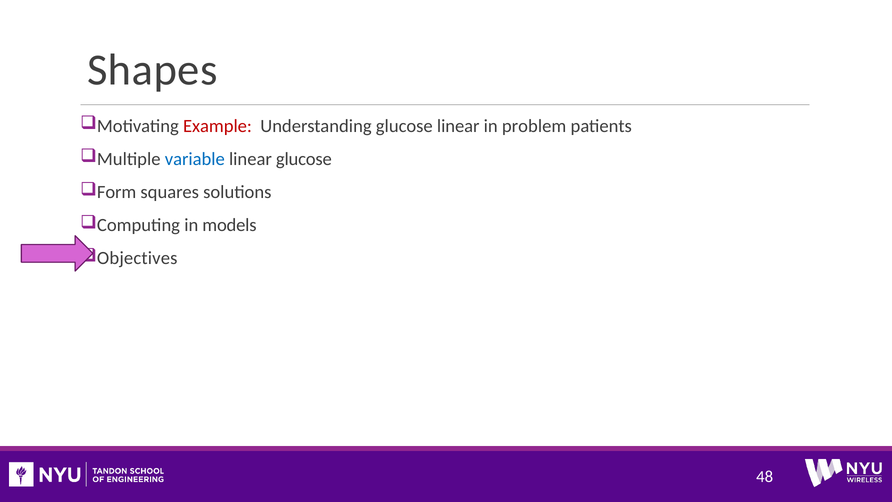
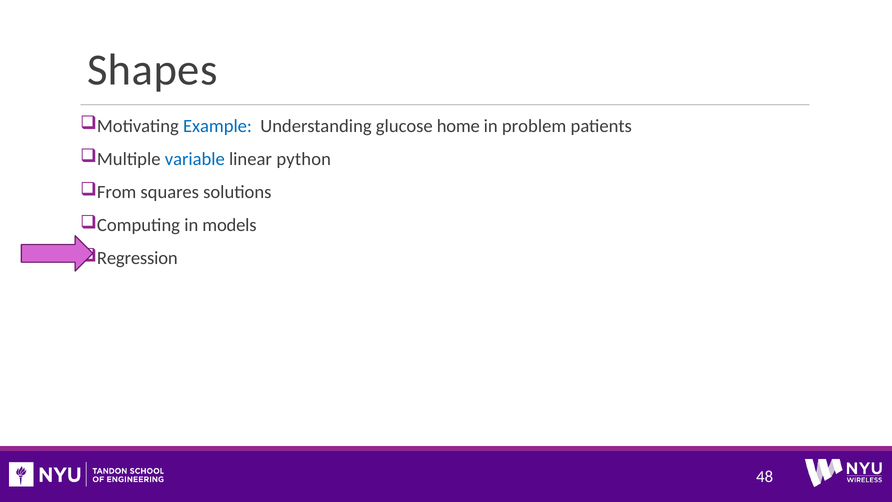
Example colour: red -> blue
glucose linear: linear -> home
linear glucose: glucose -> python
Form: Form -> From
Objectives: Objectives -> Regression
